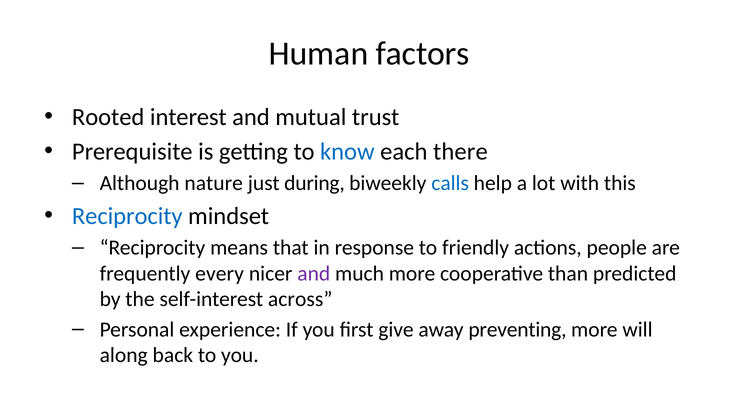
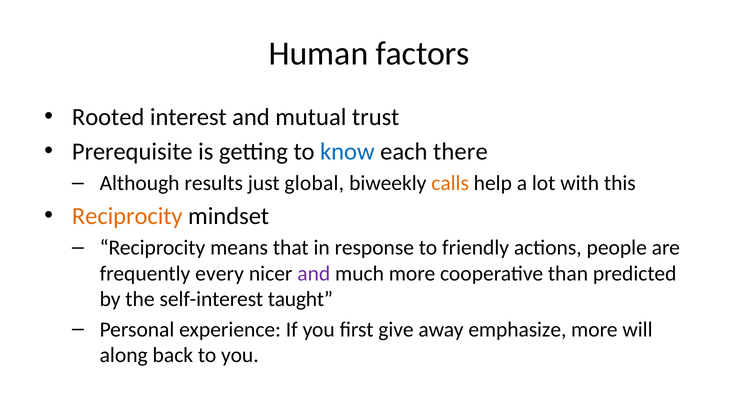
nature: nature -> results
during: during -> global
calls colour: blue -> orange
Reciprocity at (127, 216) colour: blue -> orange
across: across -> taught
preventing: preventing -> emphasize
